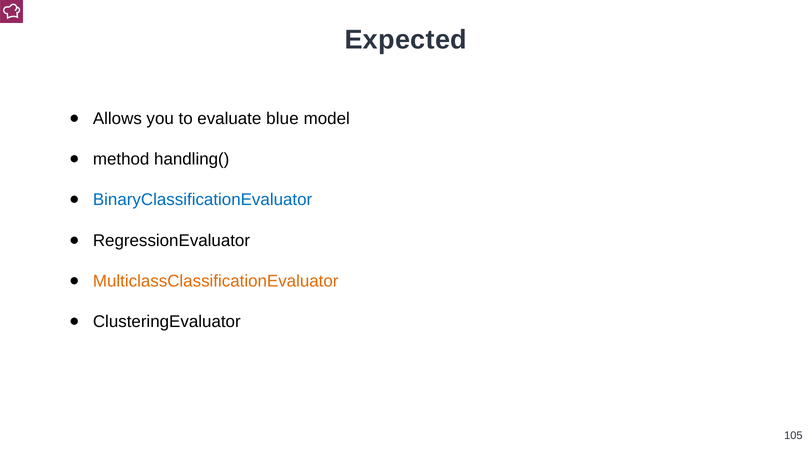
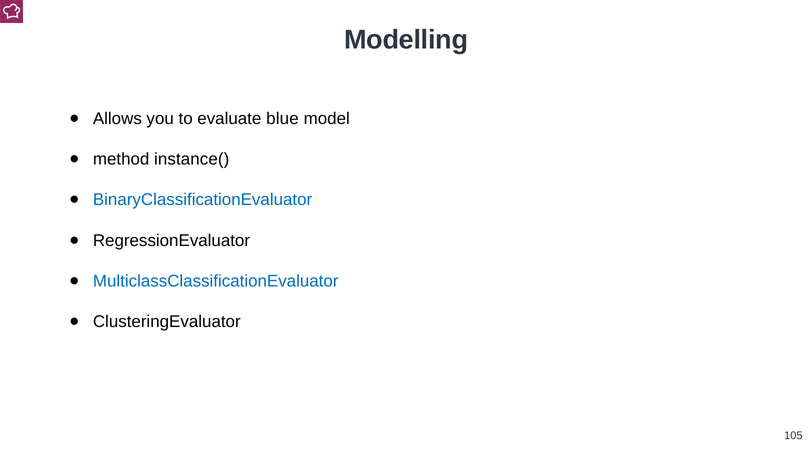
Expected: Expected -> Modelling
handling(: handling( -> instance(
MulticlassClassificationEvaluator colour: orange -> blue
